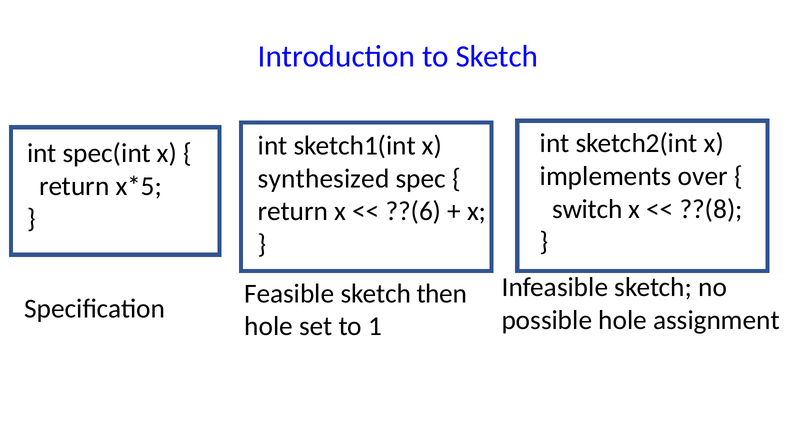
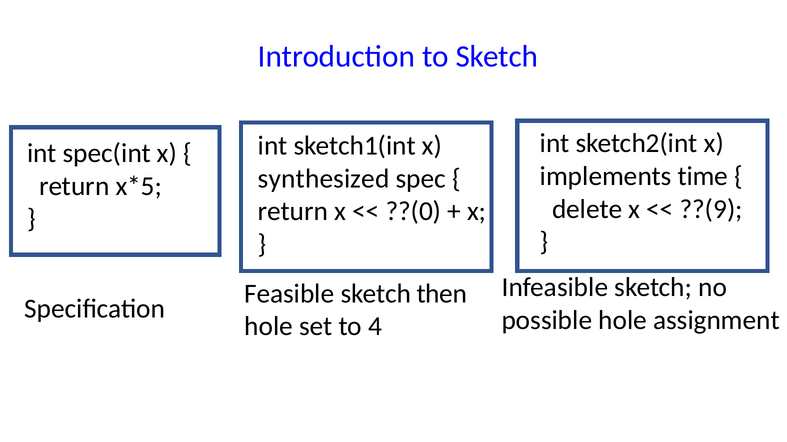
over: over -> time
switch: switch -> delete
??(8: ??(8 -> ??(9
??(6: ??(6 -> ??(0
1: 1 -> 4
